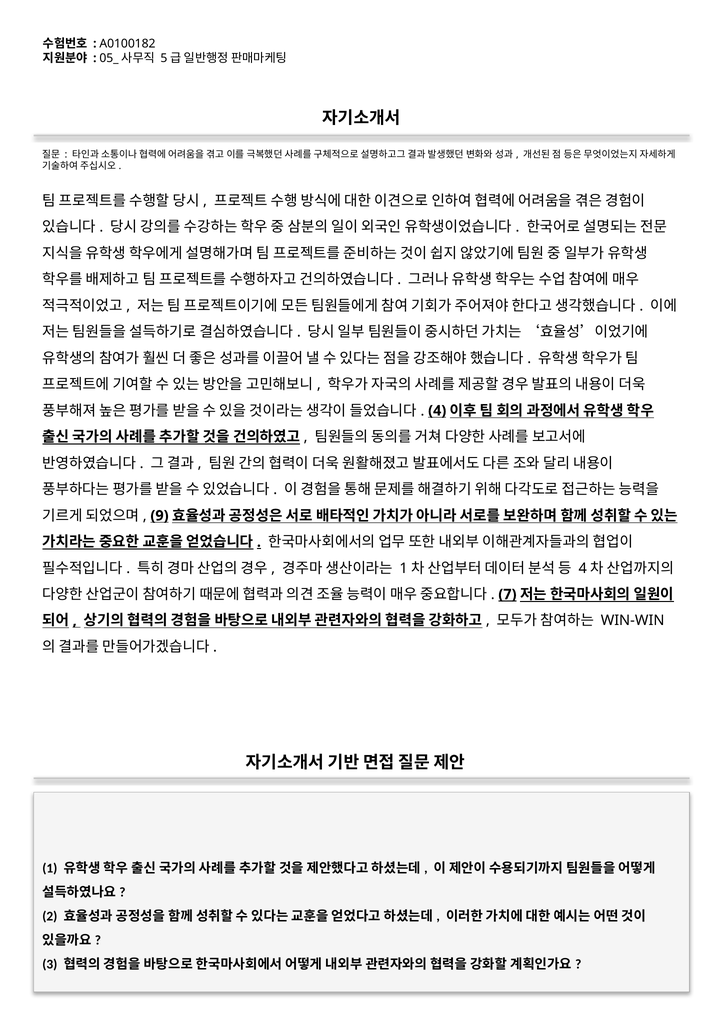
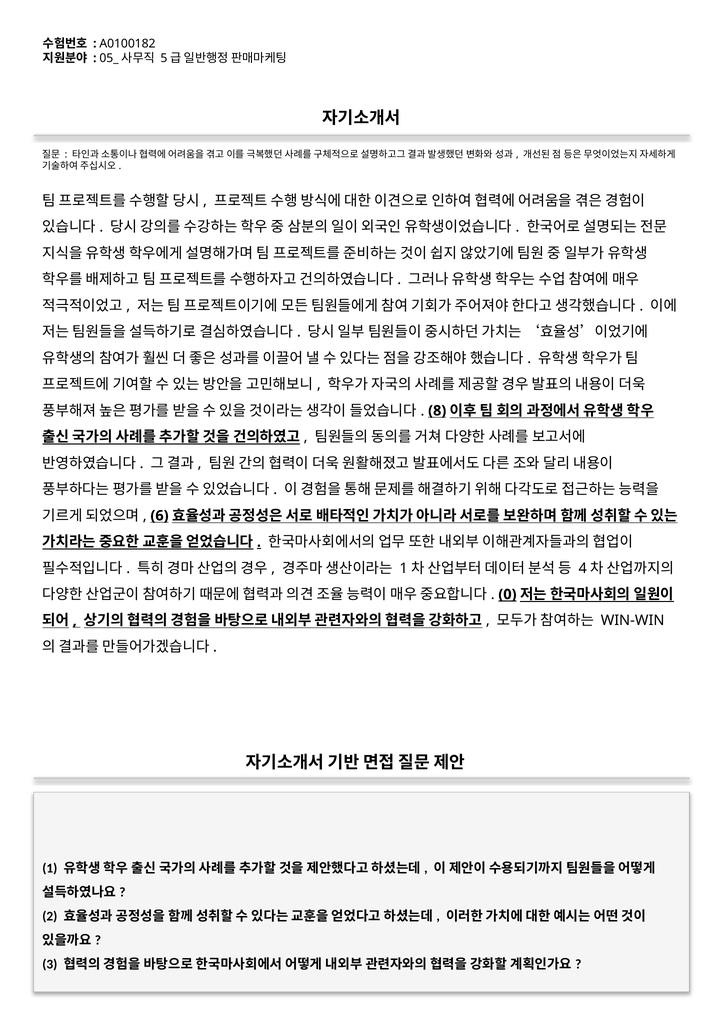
4: 4 -> 8
9: 9 -> 6
7: 7 -> 0
